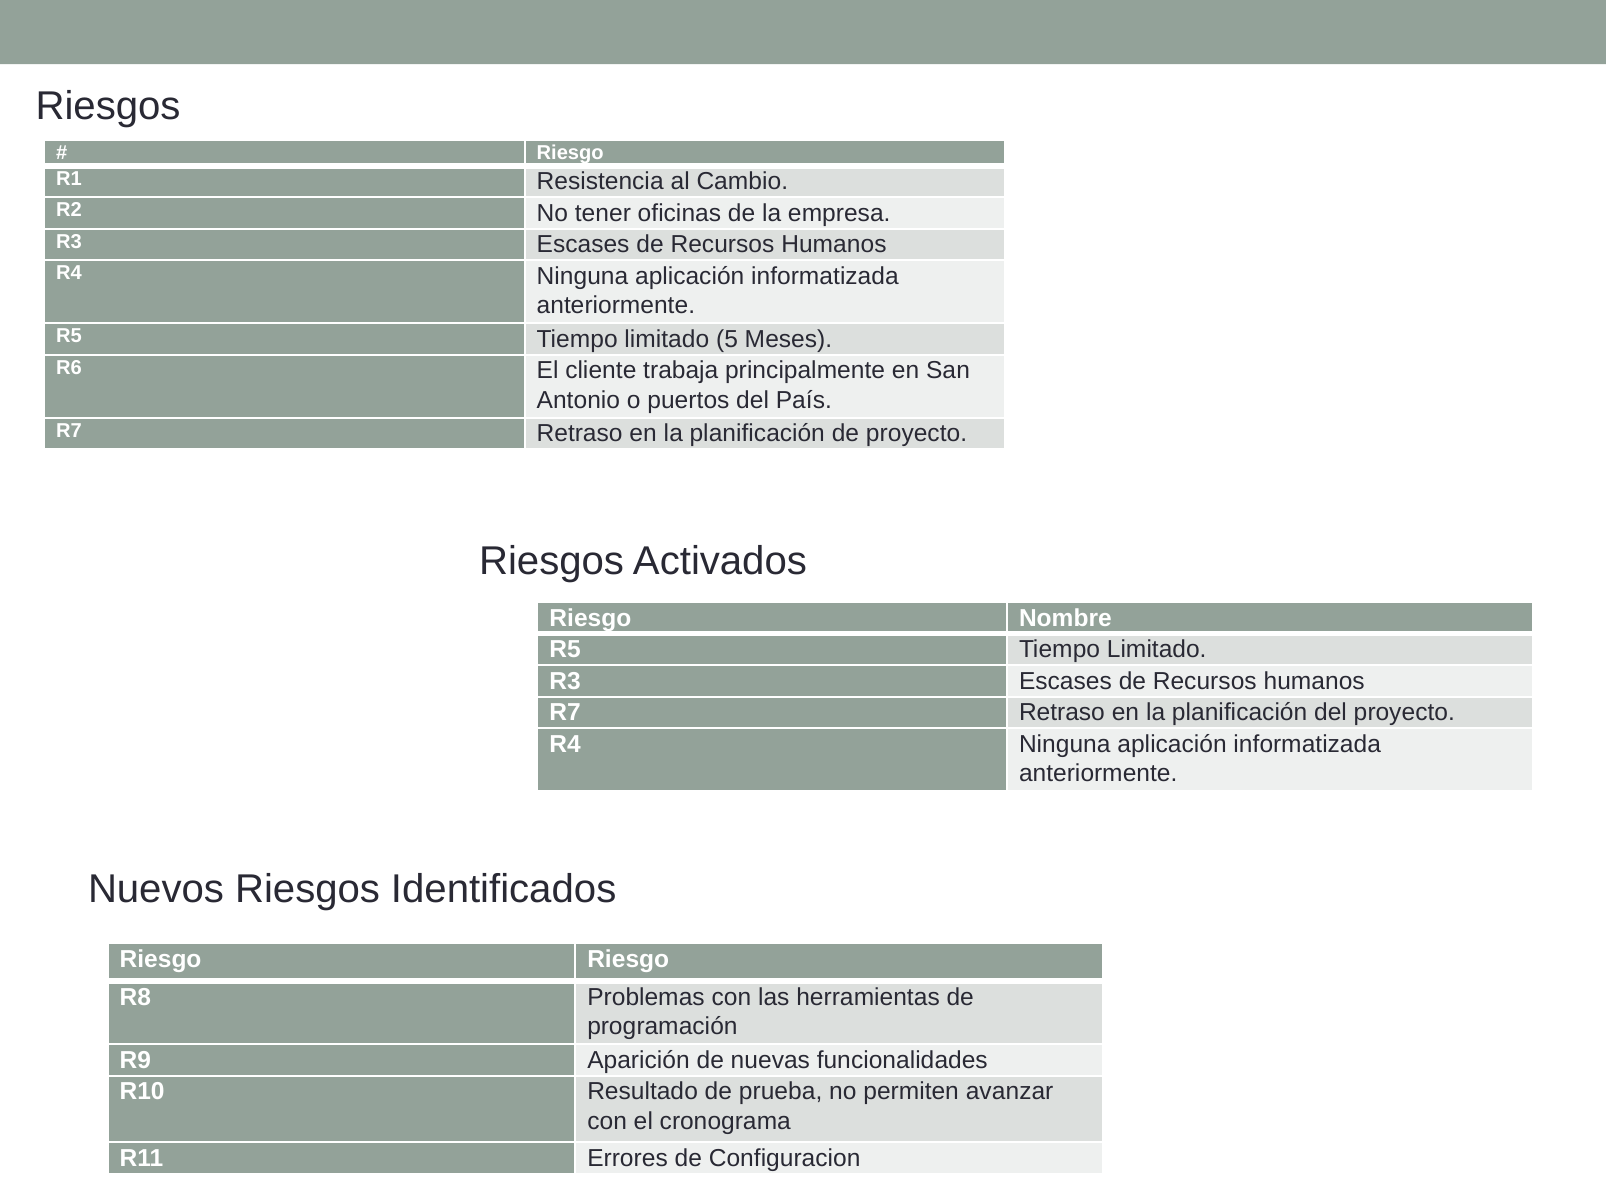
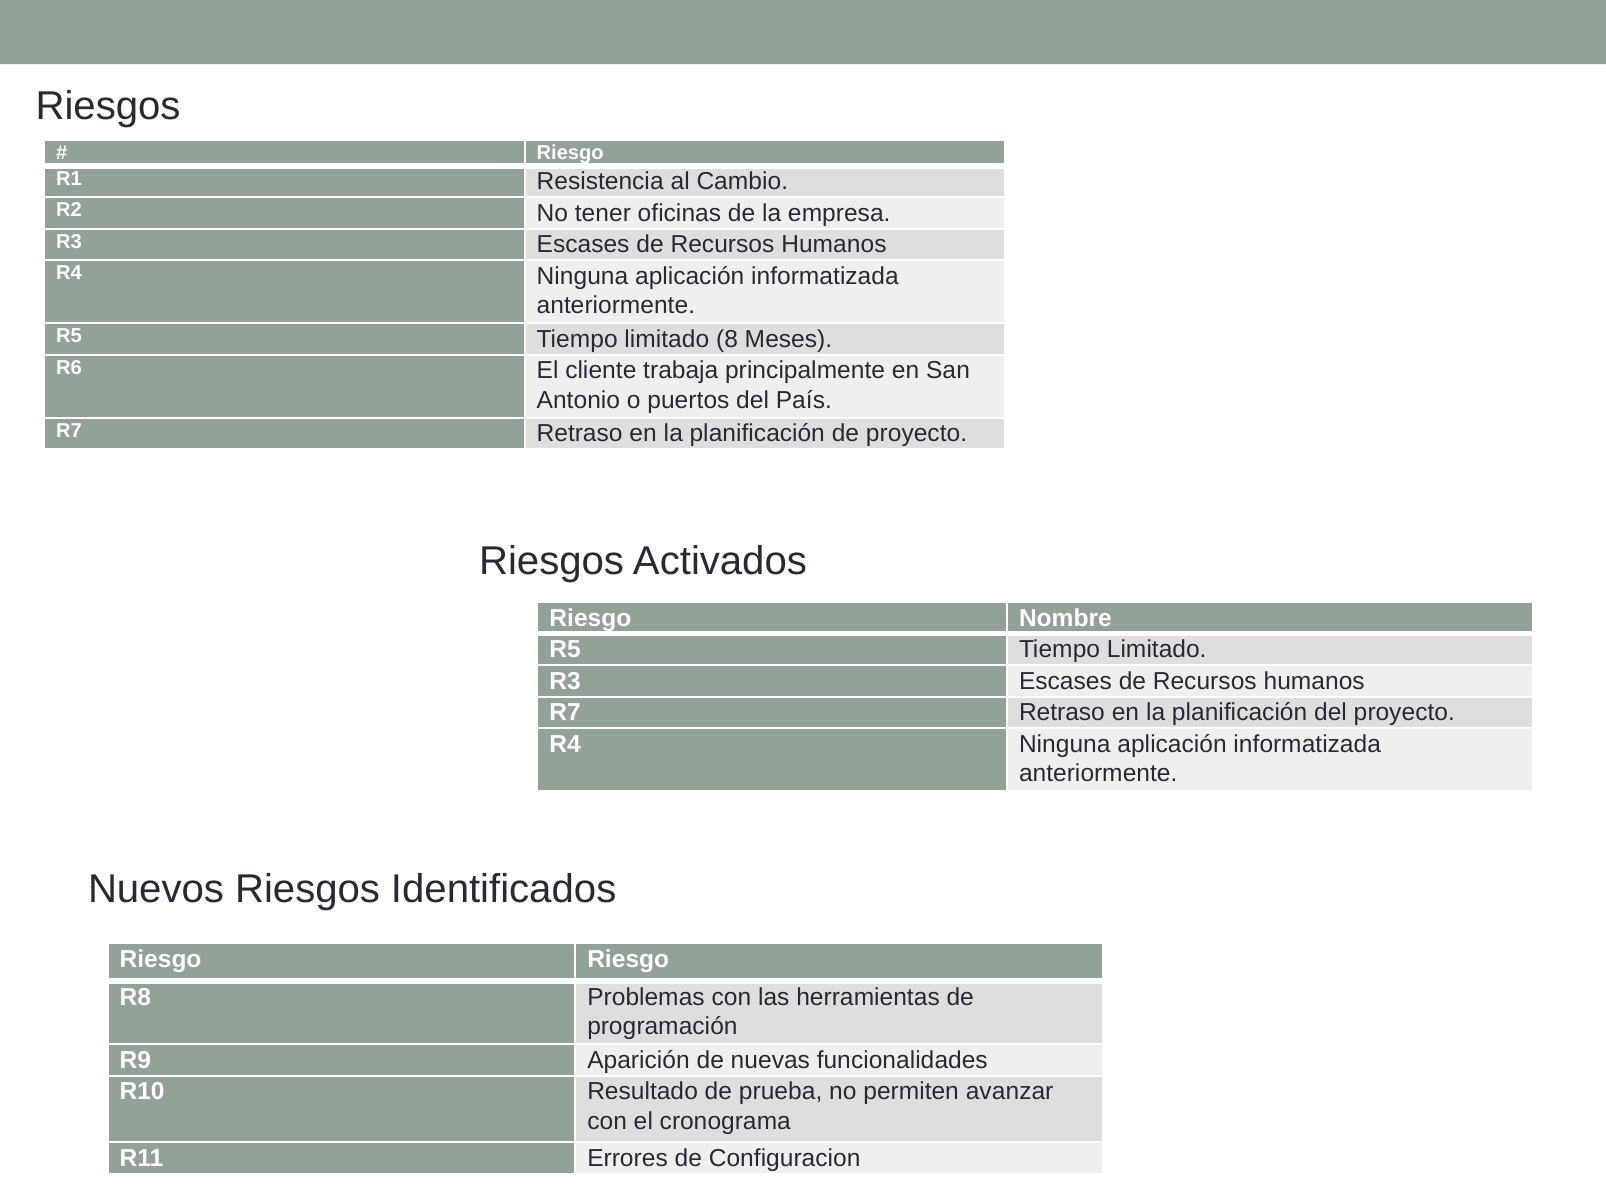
5: 5 -> 8
